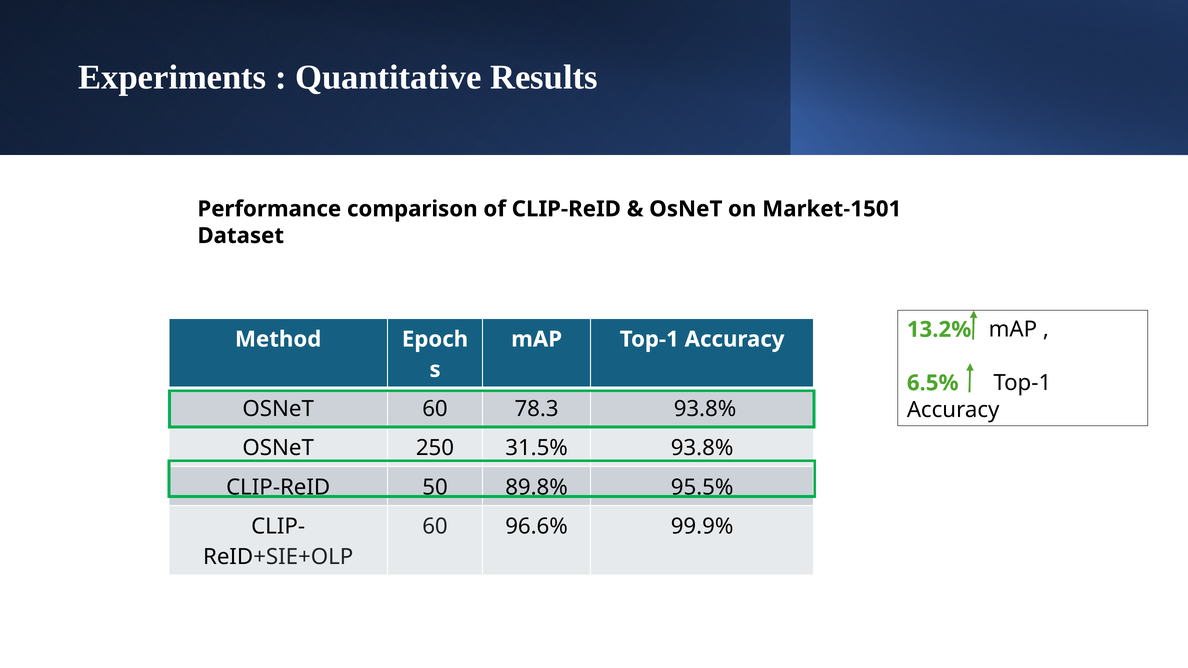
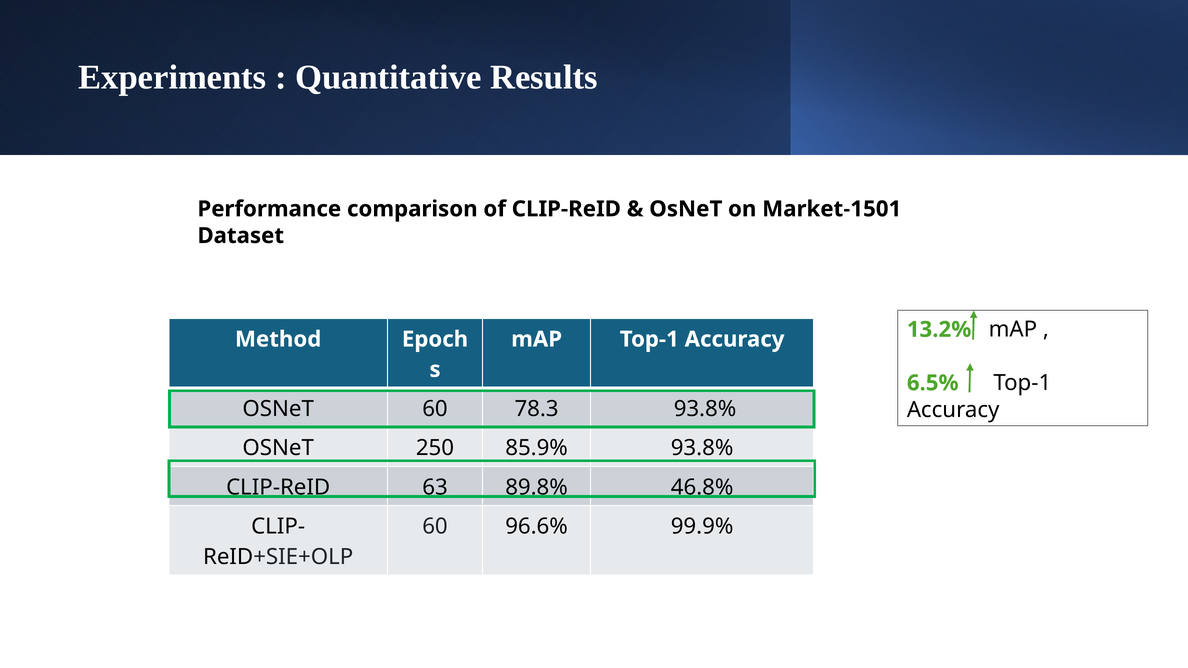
31.5%: 31.5% -> 85.9%
50: 50 -> 63
95.5%: 95.5% -> 46.8%
